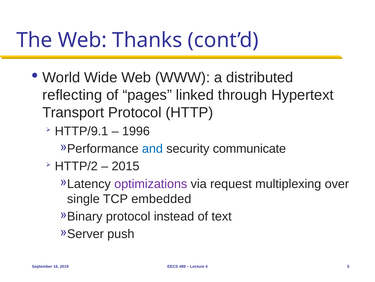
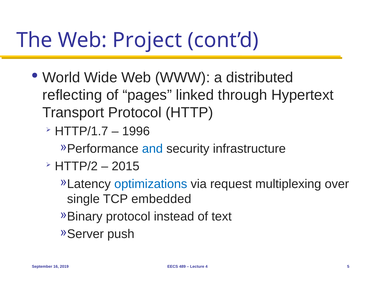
Thanks: Thanks -> Project
HTTP/9.1: HTTP/9.1 -> HTTP/1.7
communicate: communicate -> infrastructure
optimizations colour: purple -> blue
